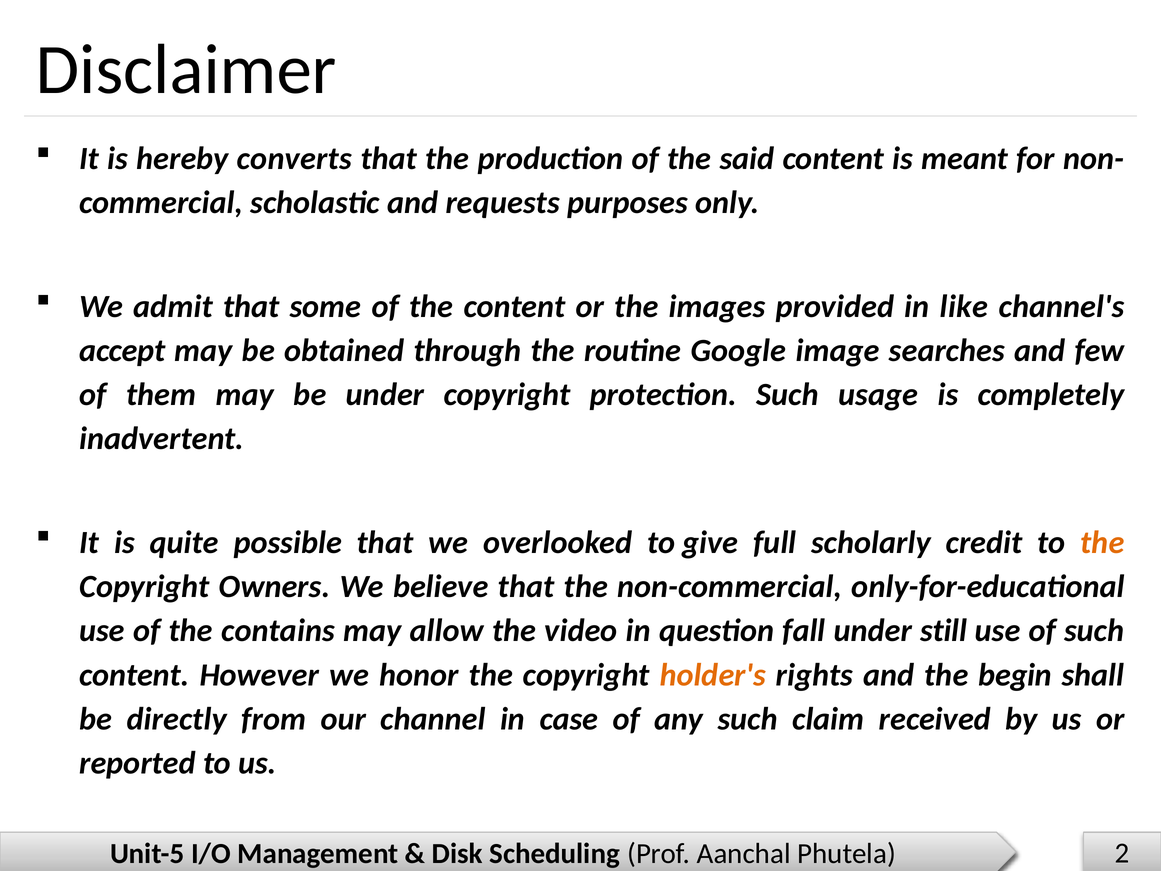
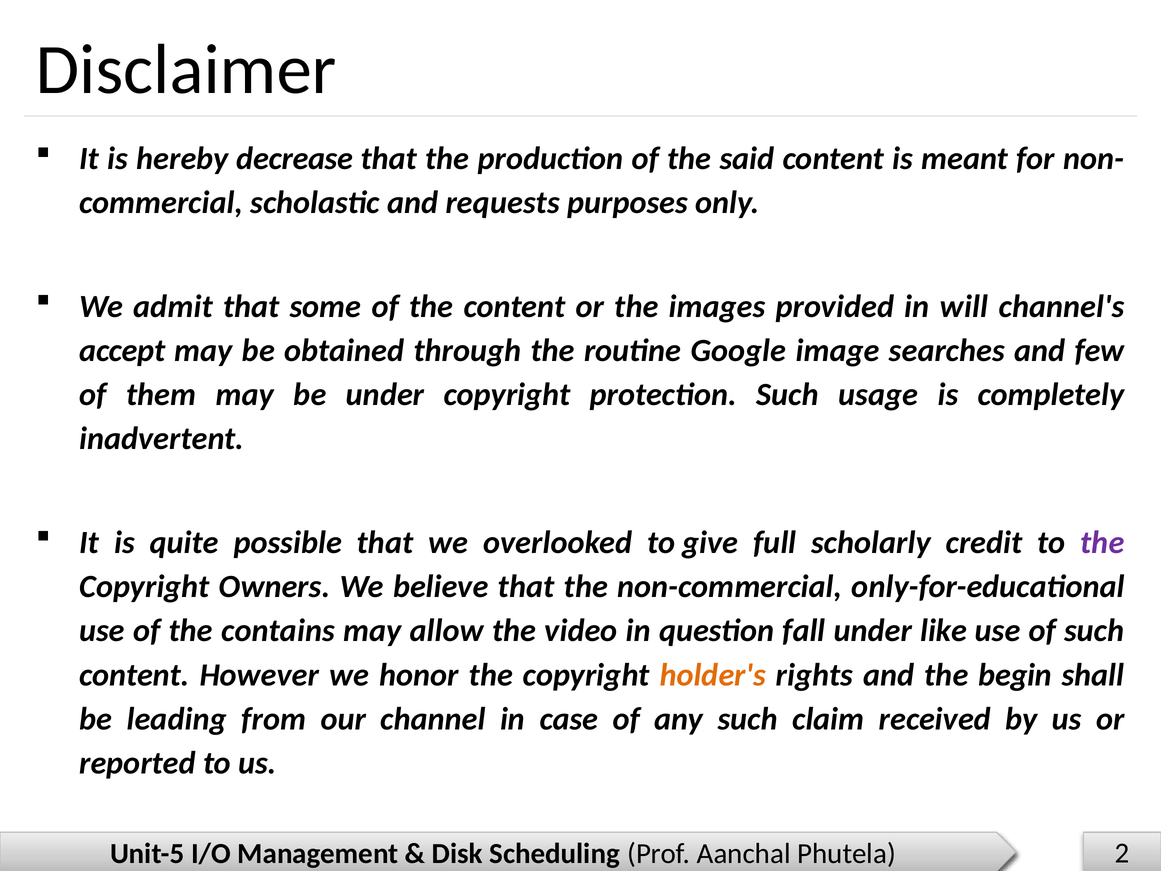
converts: converts -> decrease
like: like -> will
the at (1102, 542) colour: orange -> purple
still: still -> like
directly: directly -> leading
